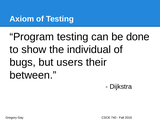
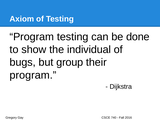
users: users -> group
between at (33, 75): between -> program
